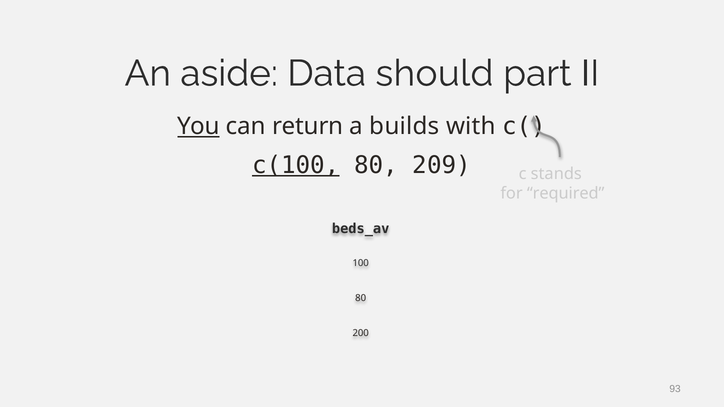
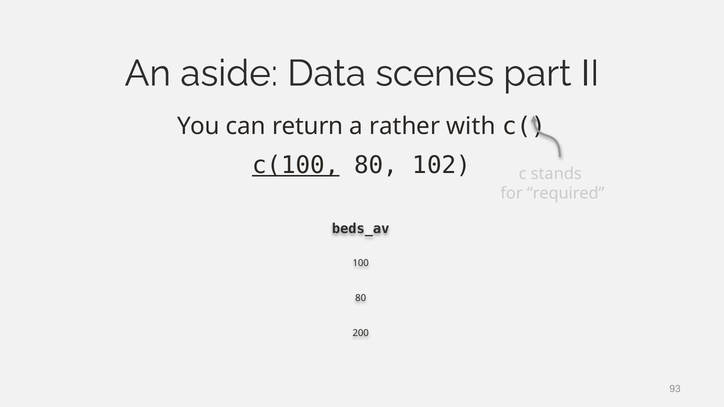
should: should -> scenes
You underline: present -> none
builds: builds -> rather
209: 209 -> 102
